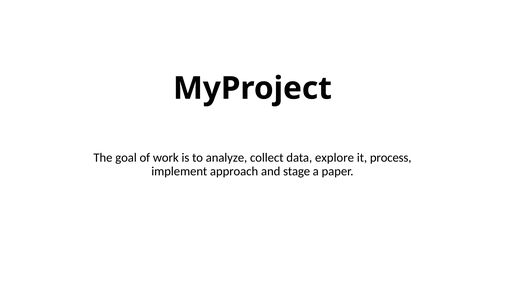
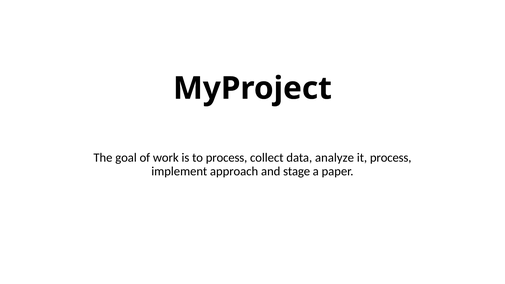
to analyze: analyze -> process
explore: explore -> analyze
